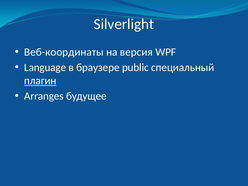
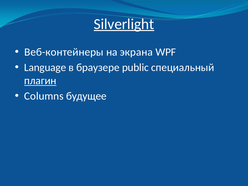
Silverlight underline: none -> present
Веб-координаты: Веб-координаты -> Веб-контейнеры
версия: версия -> экрана
Arranges: Arranges -> Columns
